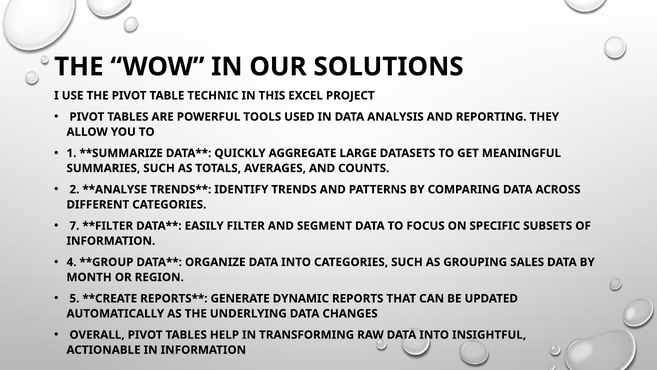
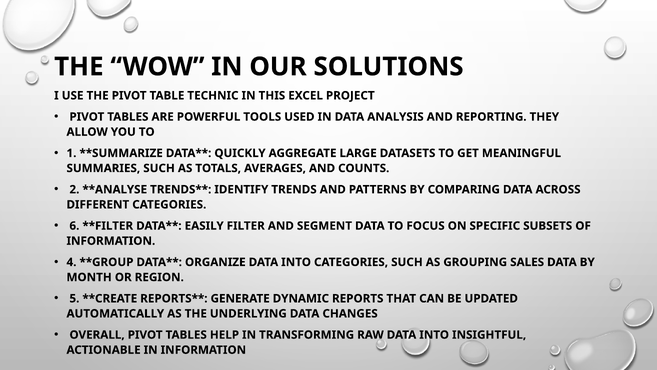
7: 7 -> 6
